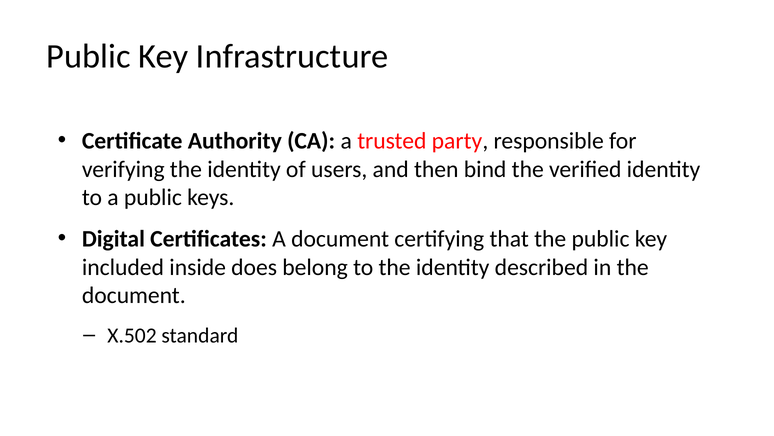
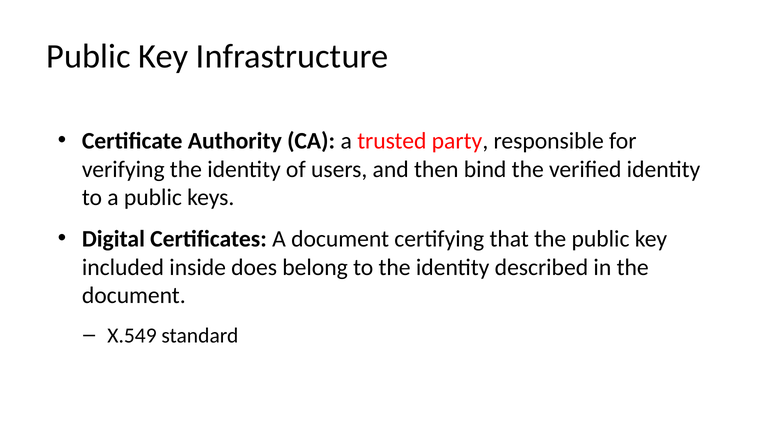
X.502: X.502 -> X.549
